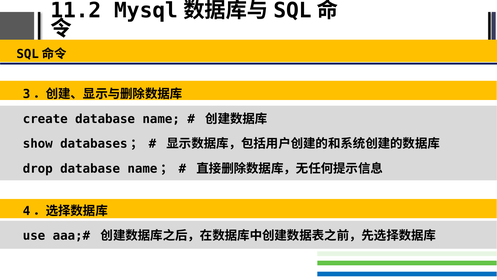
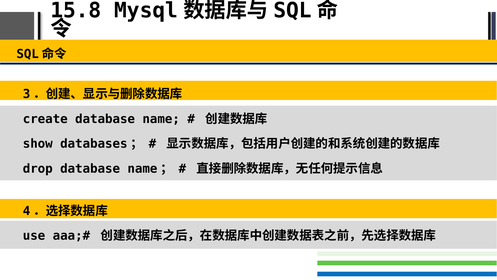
11.2: 11.2 -> 15.8
